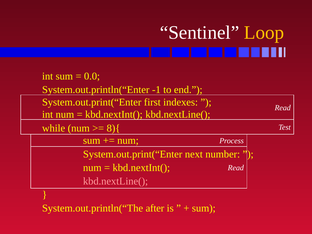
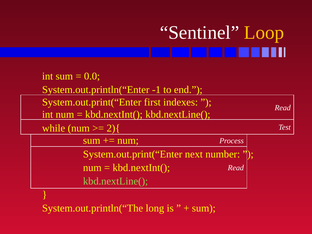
8){: 8){ -> 2){
kbd.nextLine( at (116, 181) colour: pink -> light green
after: after -> long
